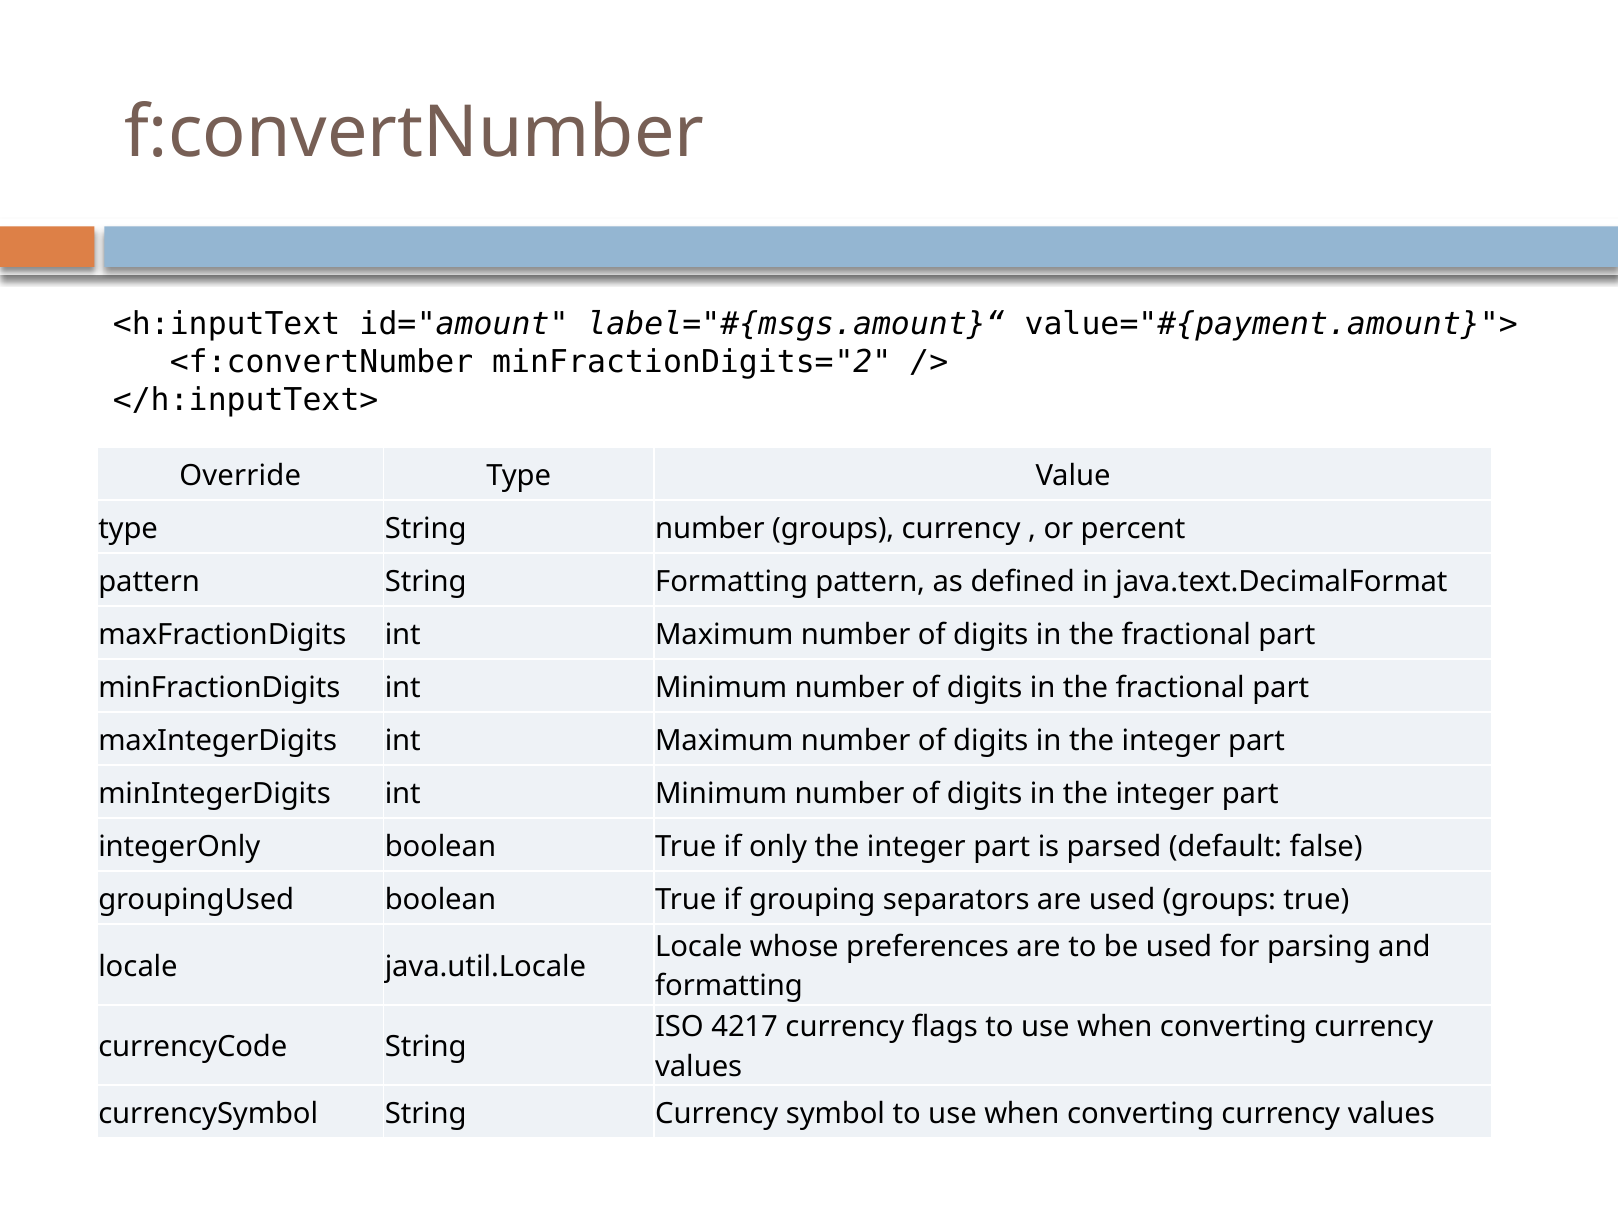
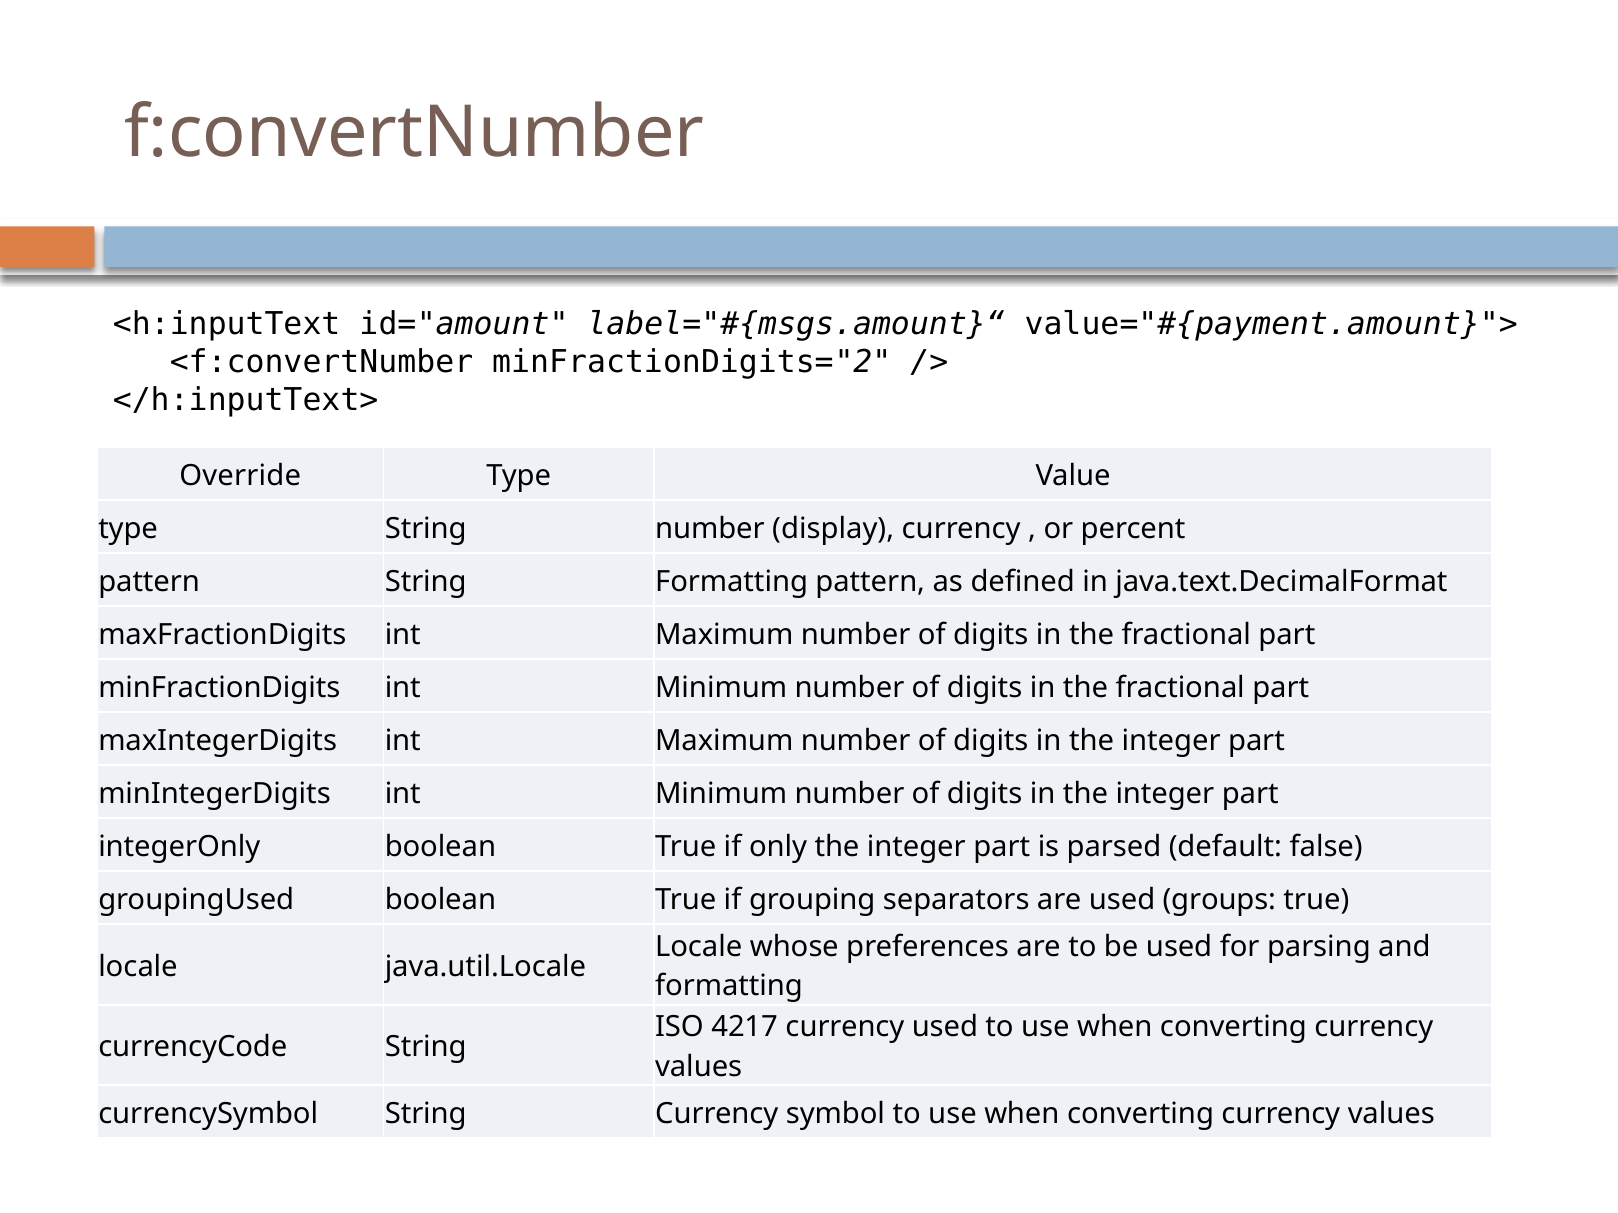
number groups: groups -> display
currency flags: flags -> used
